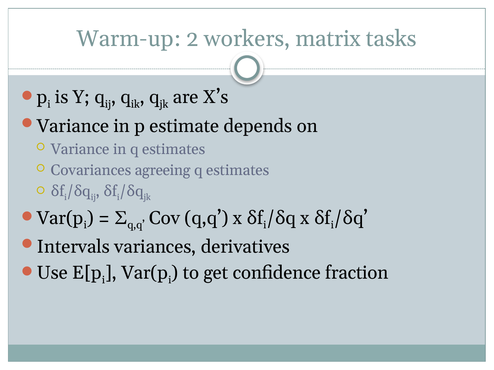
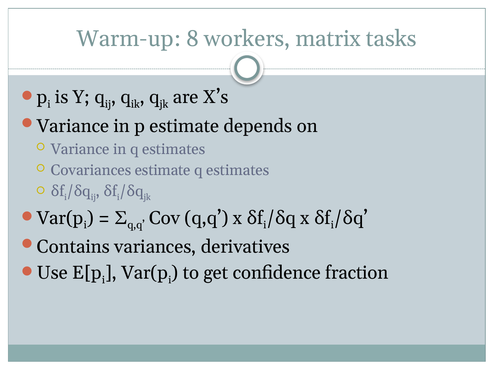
2: 2 -> 8
Covariances agreeing: agreeing -> estimate
Intervals: Intervals -> Contains
